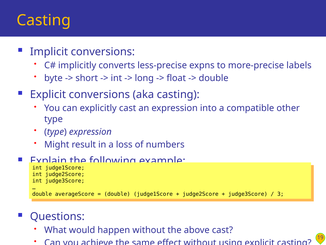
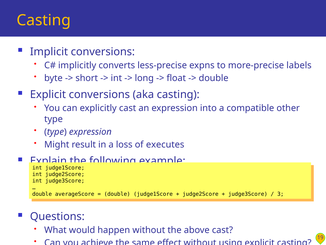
numbers: numbers -> executes
